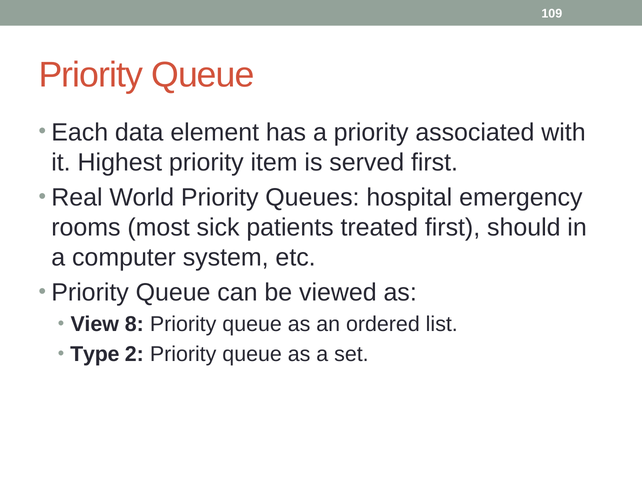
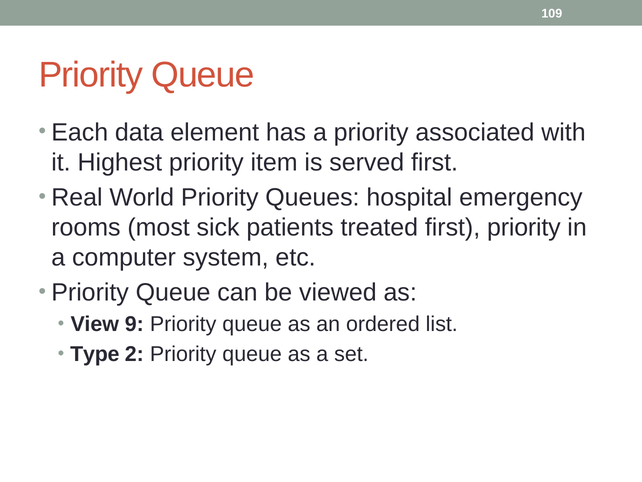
first should: should -> priority
8: 8 -> 9
